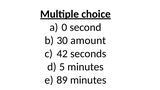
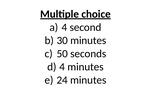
0 at (64, 27): 0 -> 4
30 amount: amount -> minutes
42: 42 -> 50
5 at (62, 67): 5 -> 4
89: 89 -> 24
